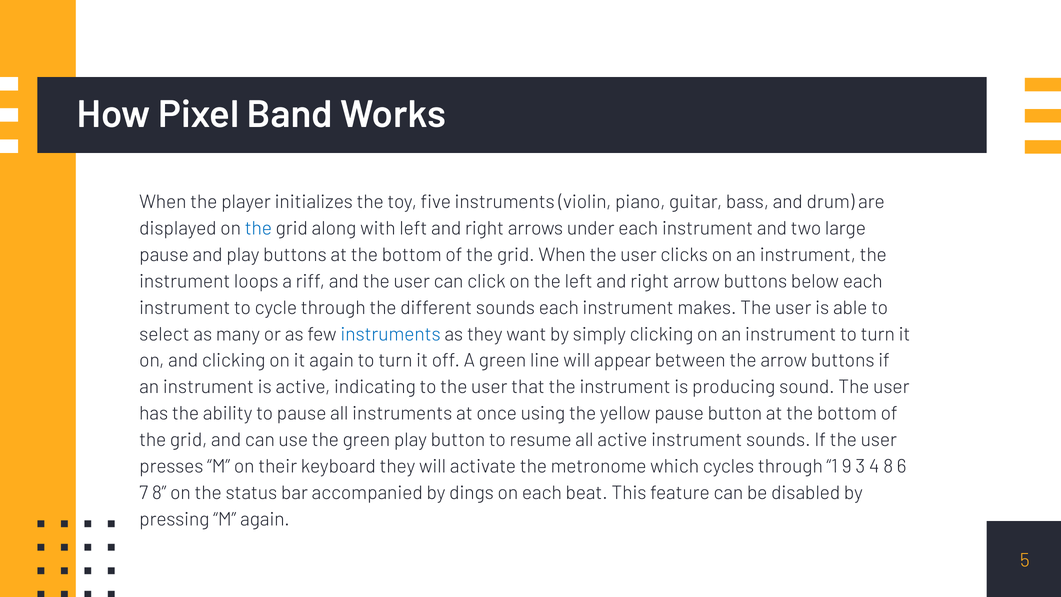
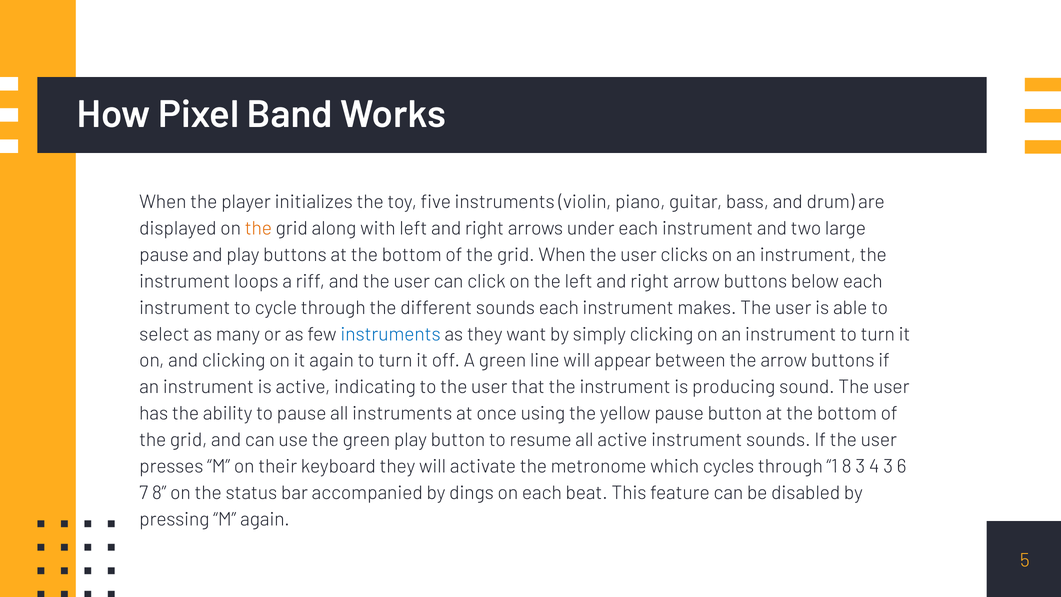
the at (258, 228) colour: blue -> orange
1 9: 9 -> 8
4 8: 8 -> 3
